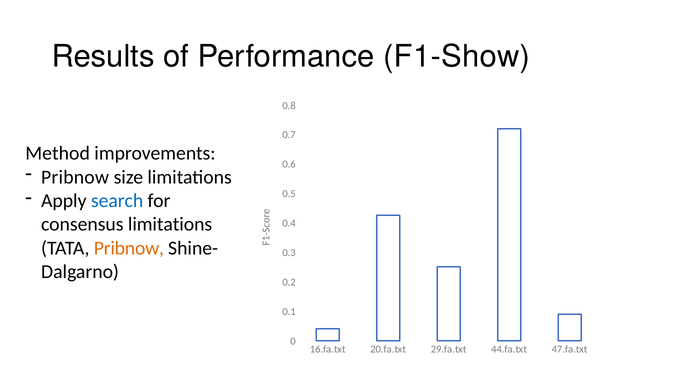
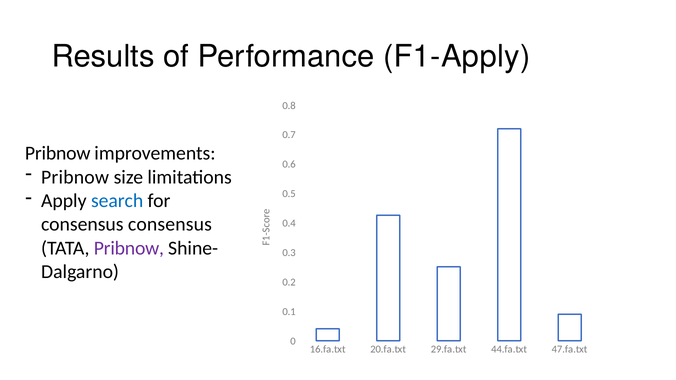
F1-Show: F1-Show -> F1-Apply
Method at (58, 154): Method -> Pribnow
consensus limitations: limitations -> consensus
Pribnow at (129, 248) colour: orange -> purple
